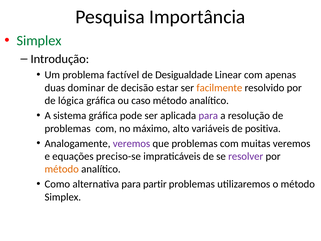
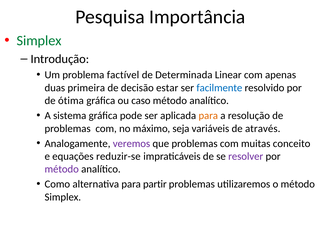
Desigualdade: Desigualdade -> Determinada
dominar: dominar -> primeira
facilmente colour: orange -> blue
lógica: lógica -> ótima
para at (208, 116) colour: purple -> orange
alto: alto -> seja
positiva: positiva -> através
muitas veremos: veremos -> conceito
preciso-se: preciso-se -> reduzir-se
método at (62, 169) colour: orange -> purple
